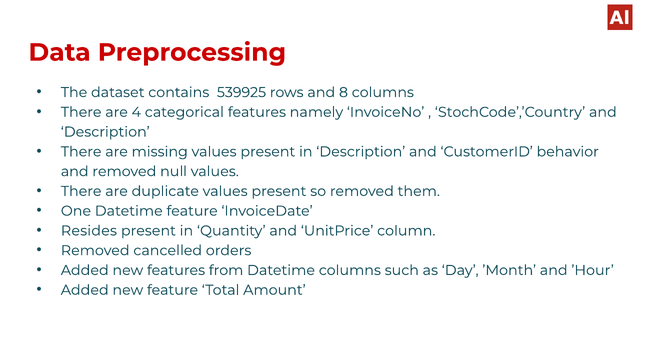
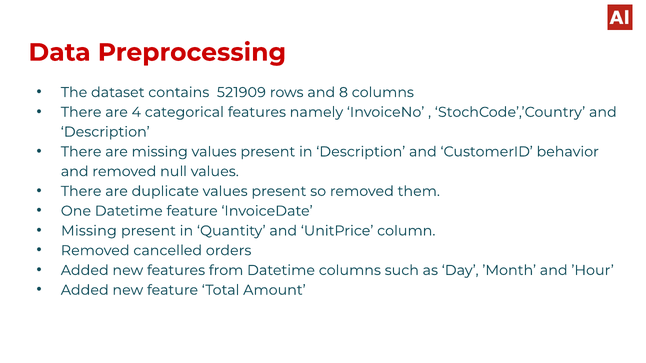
539925: 539925 -> 521909
Resides at (89, 231): Resides -> Missing
